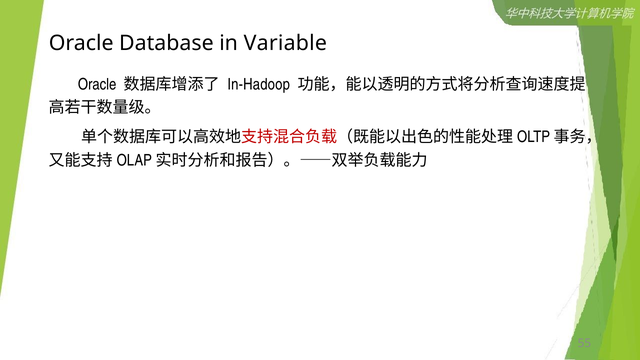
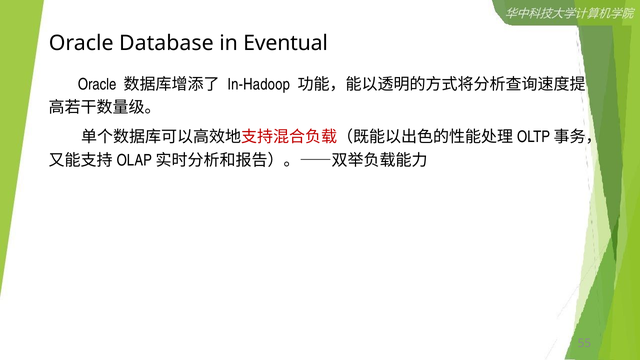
Variable: Variable -> Eventual
